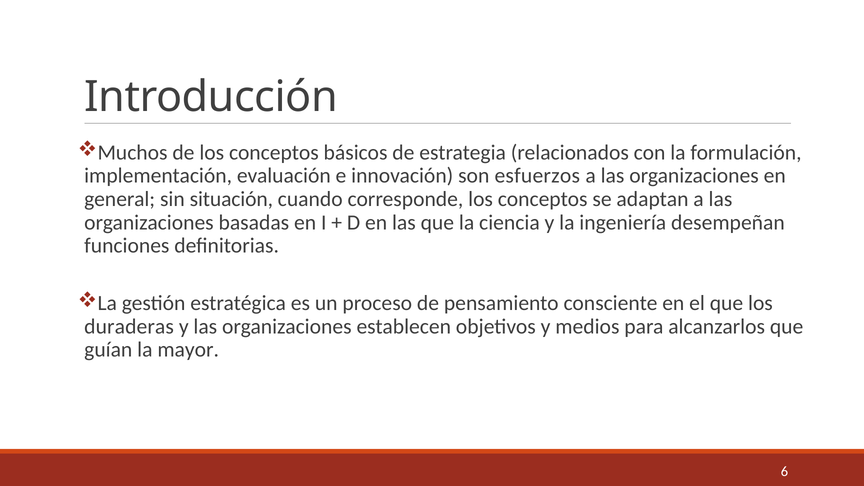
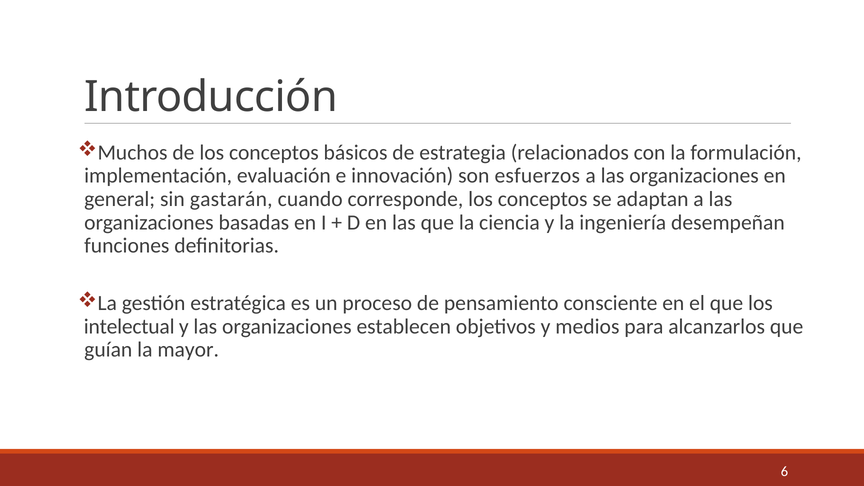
situación: situación -> gastarán
duraderas: duraderas -> intelectual
